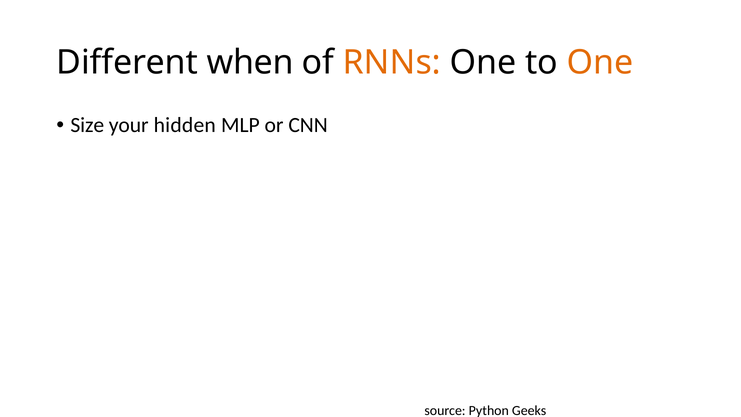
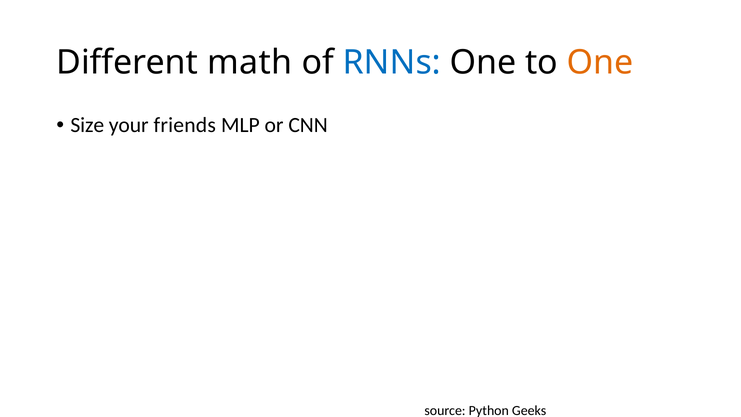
when: when -> math
RNNs colour: orange -> blue
hidden: hidden -> friends
